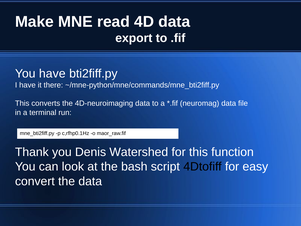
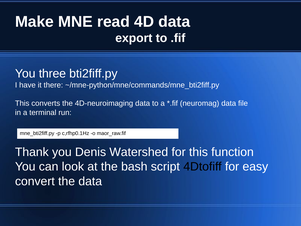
You have: have -> three
